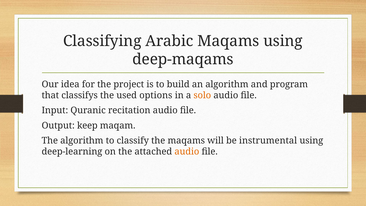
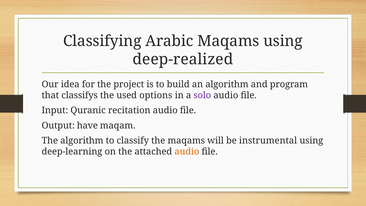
deep-maqams: deep-maqams -> deep-realized
solo colour: orange -> purple
keep: keep -> have
